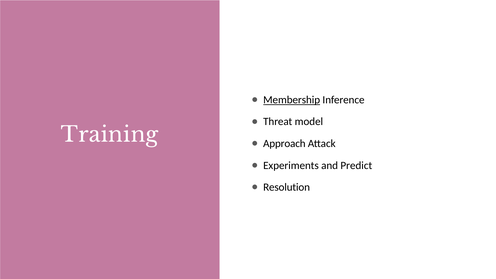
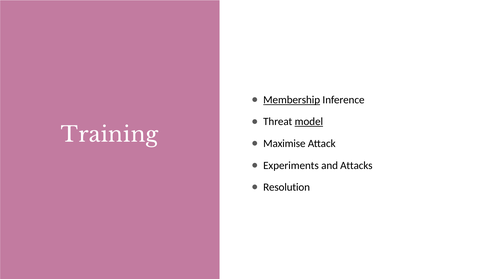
model underline: none -> present
Approach: Approach -> Maximise
Predict: Predict -> Attacks
